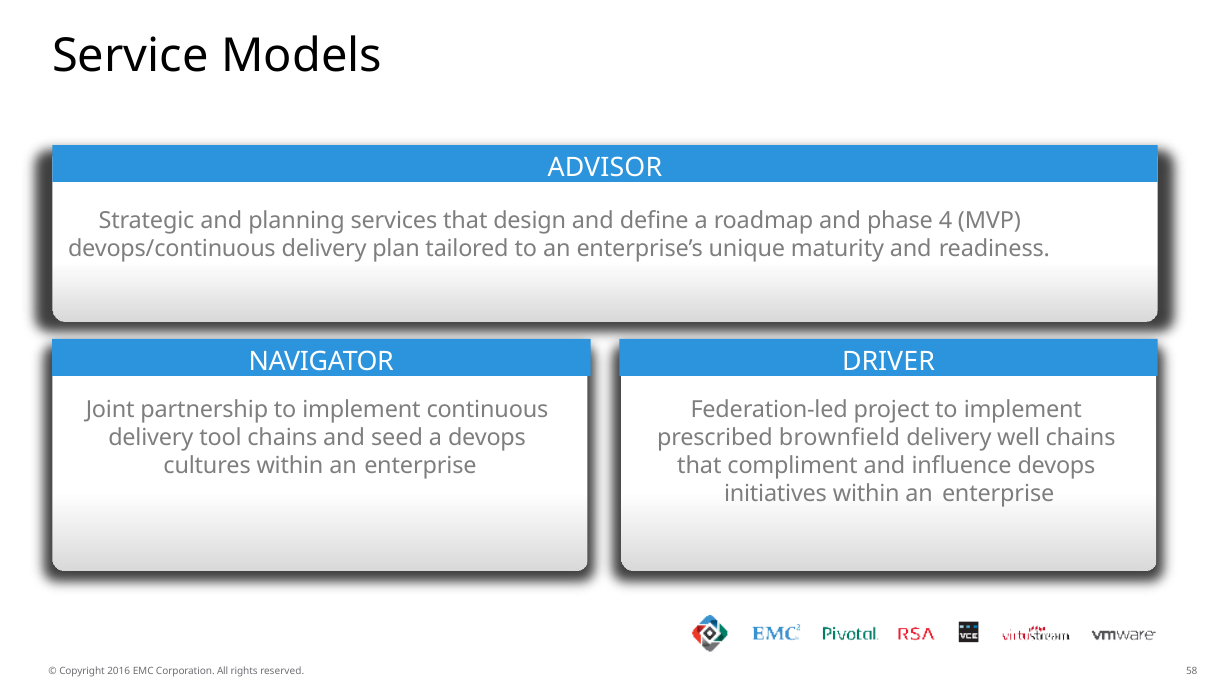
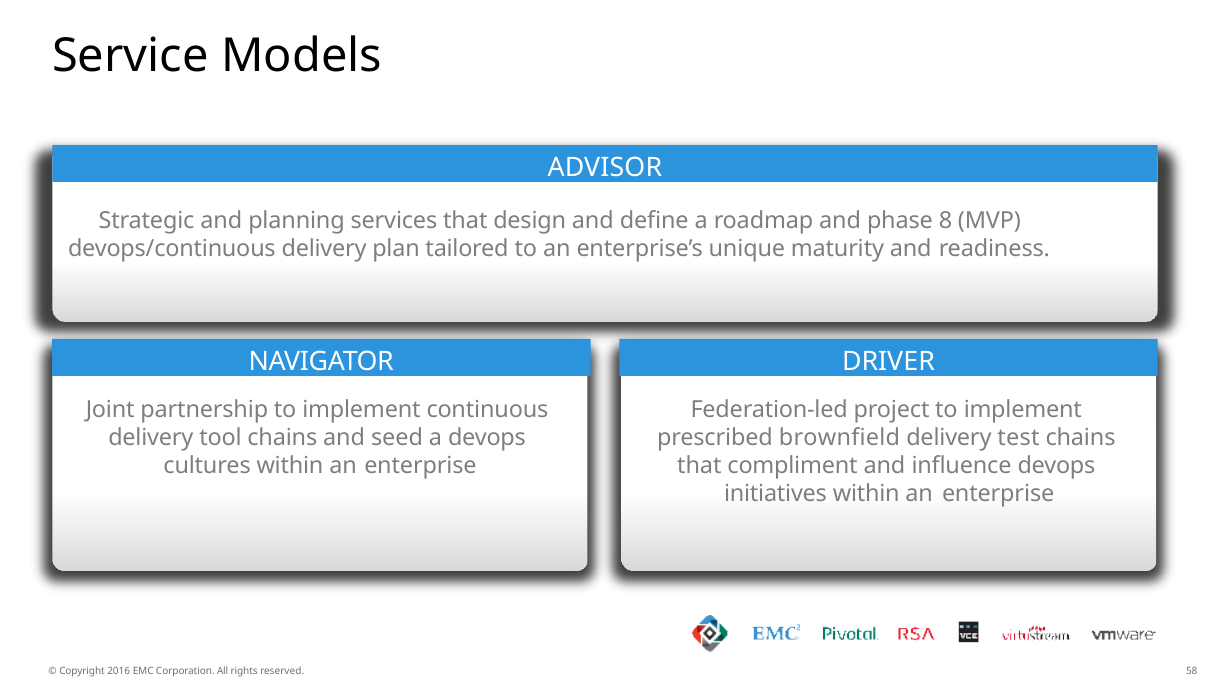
4: 4 -> 8
well: well -> test
